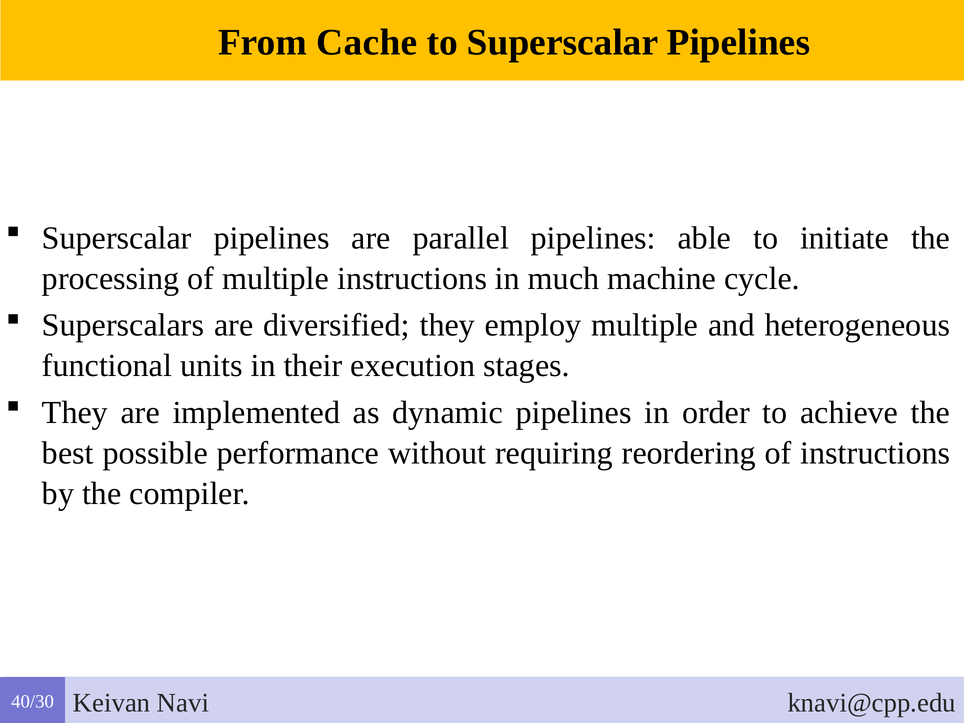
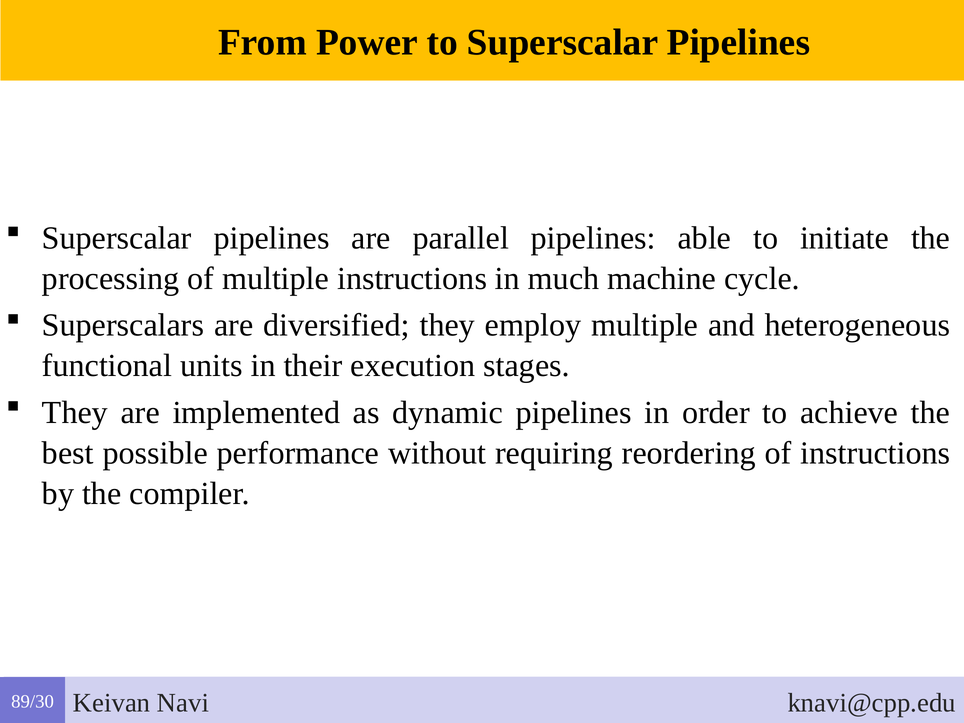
Cache: Cache -> Power
40/30: 40/30 -> 89/30
